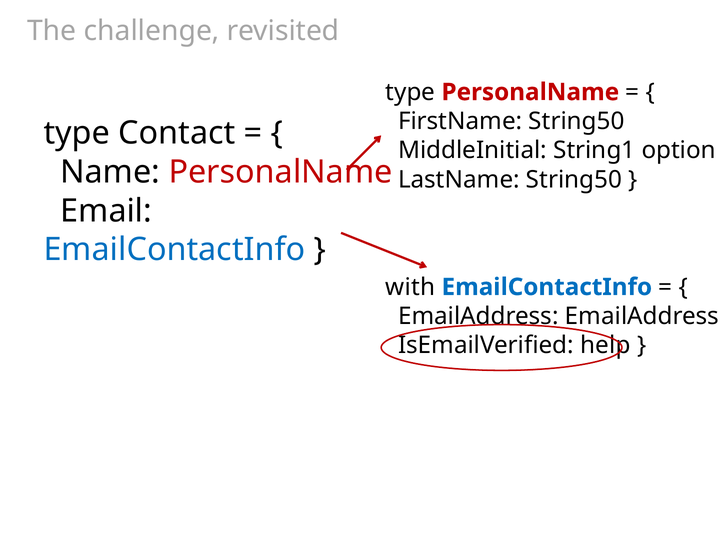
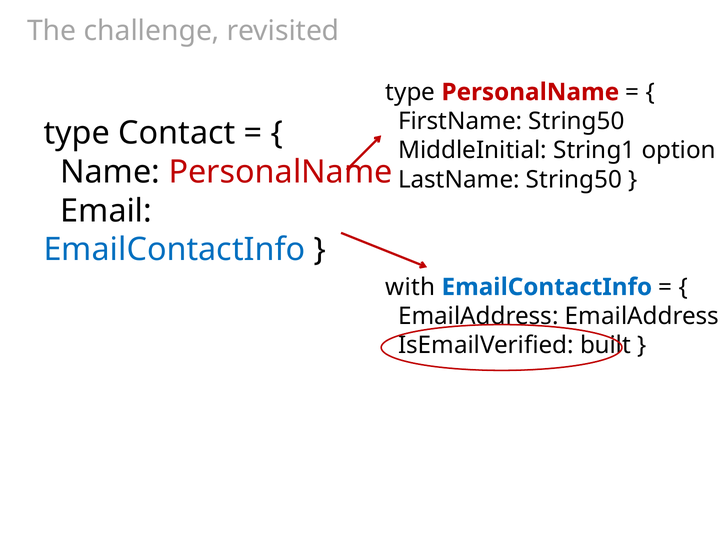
help: help -> built
